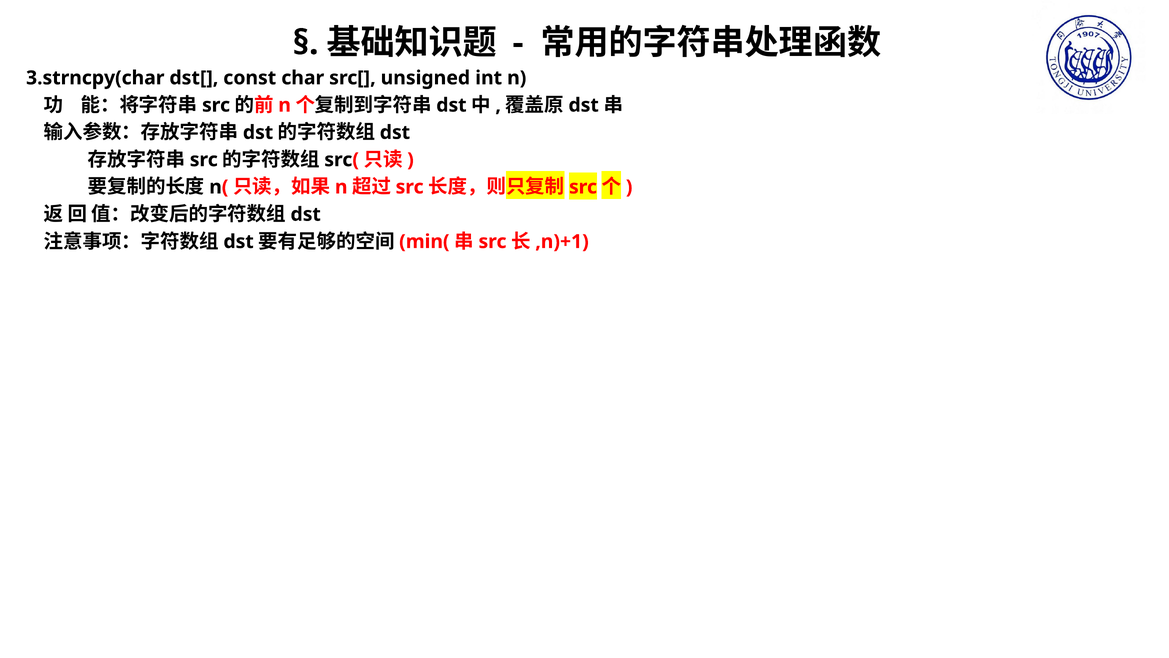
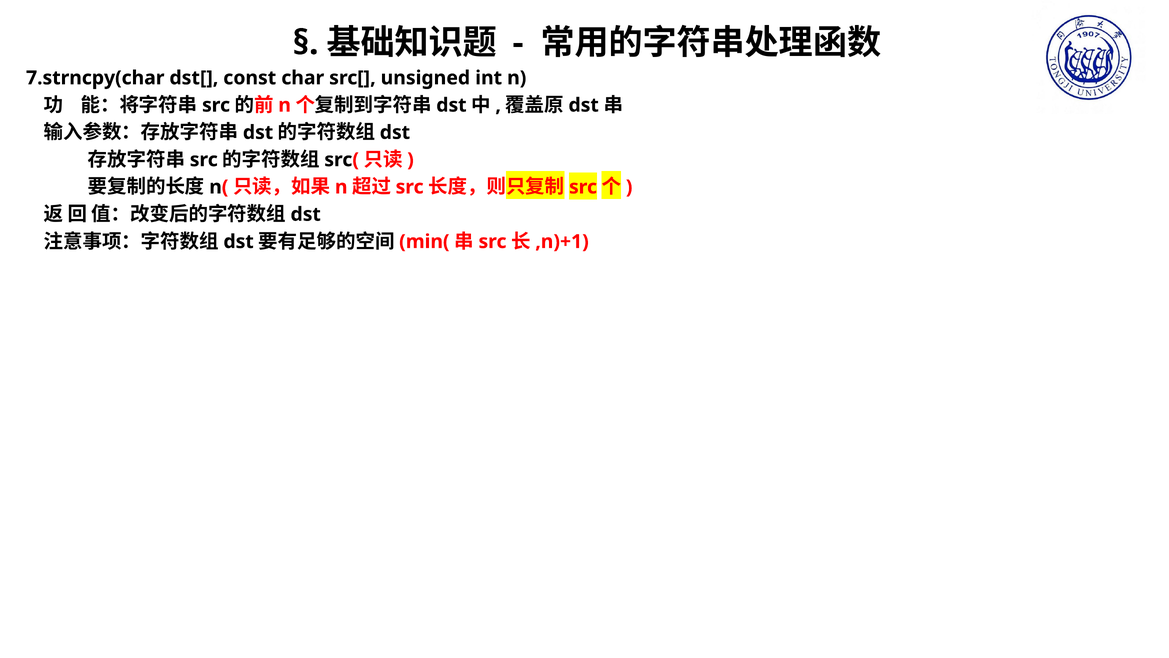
3.strncpy(char: 3.strncpy(char -> 7.strncpy(char
